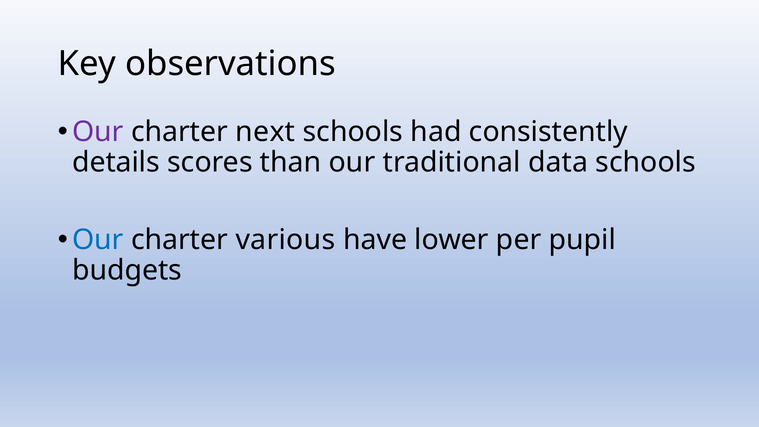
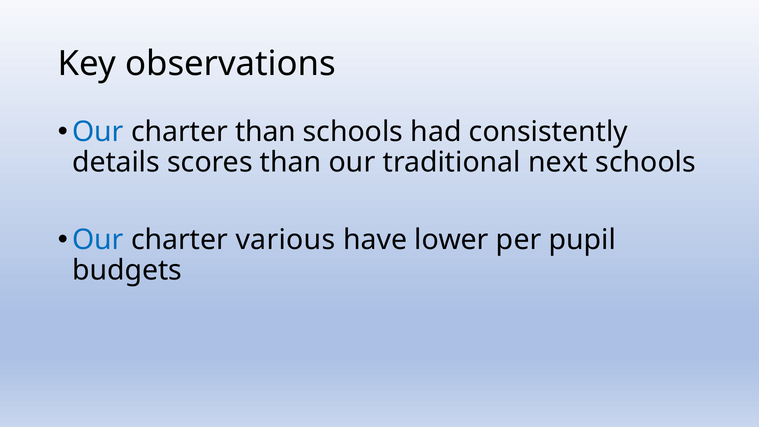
Our at (98, 132) colour: purple -> blue
charter next: next -> than
data: data -> next
